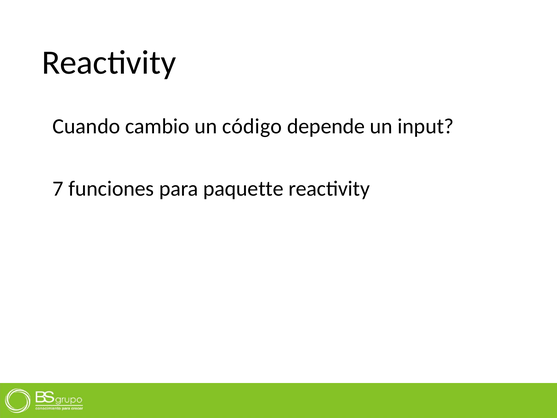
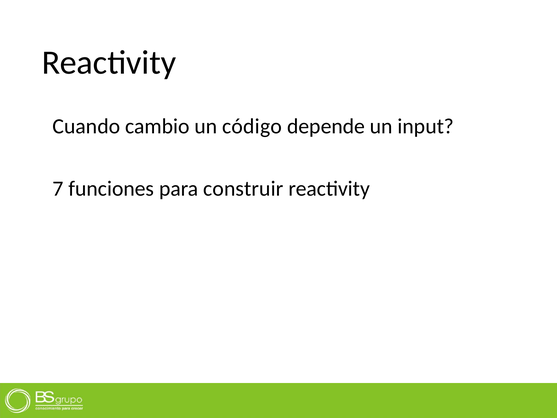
paquette: paquette -> construir
